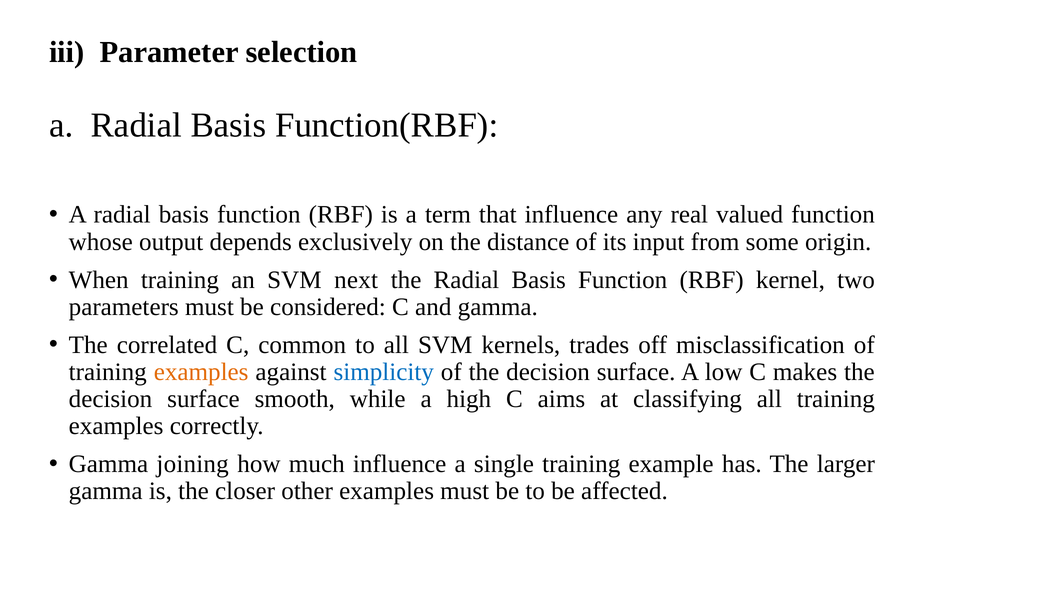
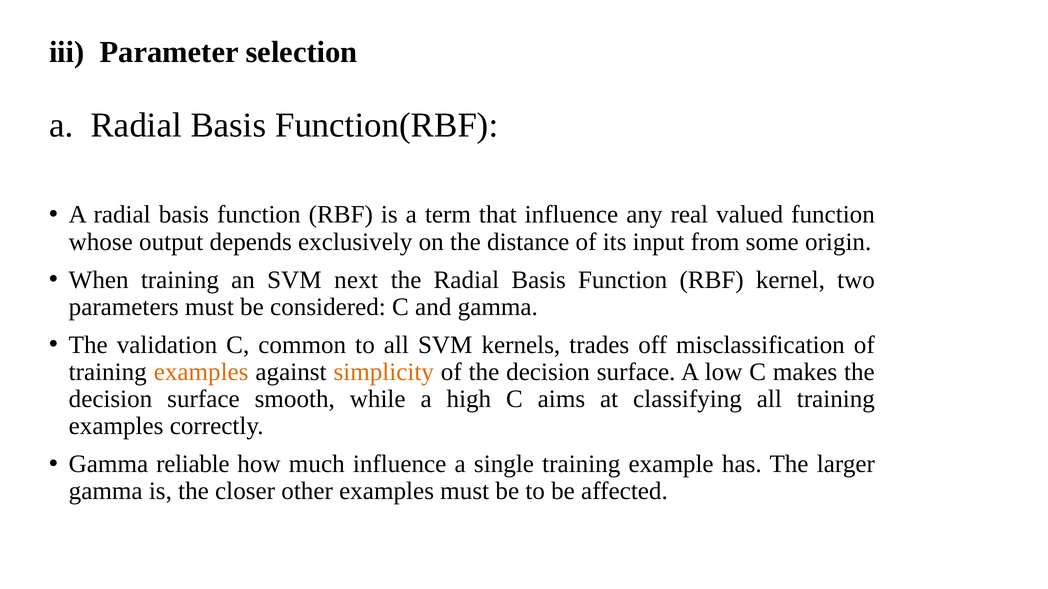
correlated: correlated -> validation
simplicity colour: blue -> orange
joining: joining -> reliable
